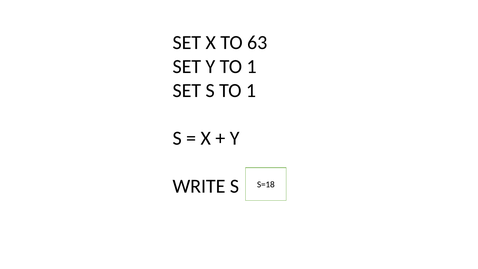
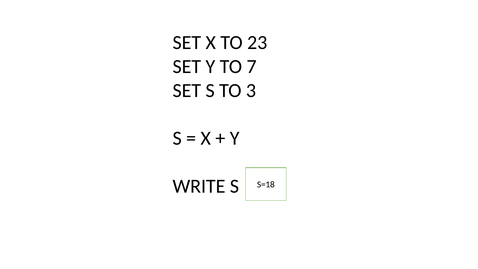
63: 63 -> 23
Y TO 1: 1 -> 7
S TO 1: 1 -> 3
